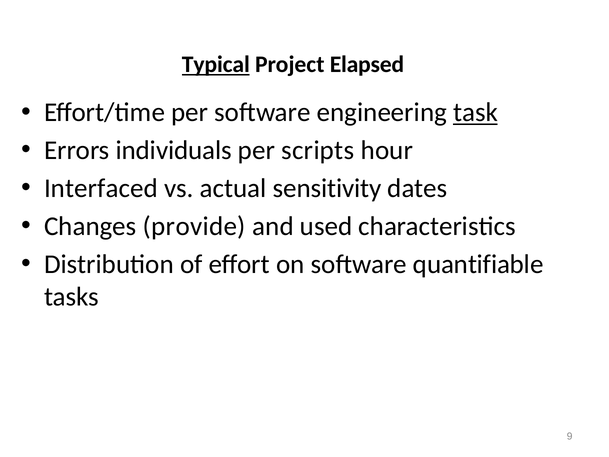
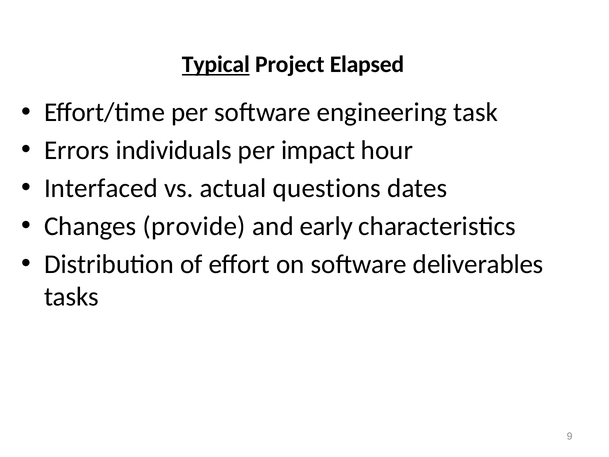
task underline: present -> none
scripts: scripts -> impact
sensitivity: sensitivity -> questions
used: used -> early
quantifiable: quantifiable -> deliverables
